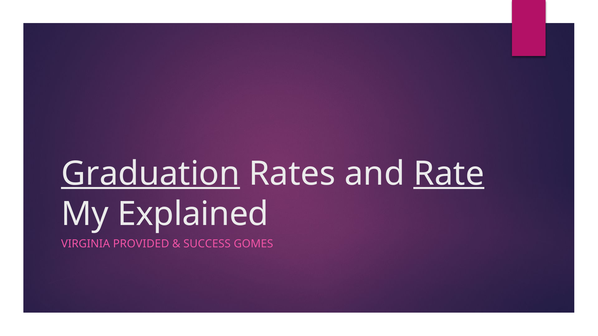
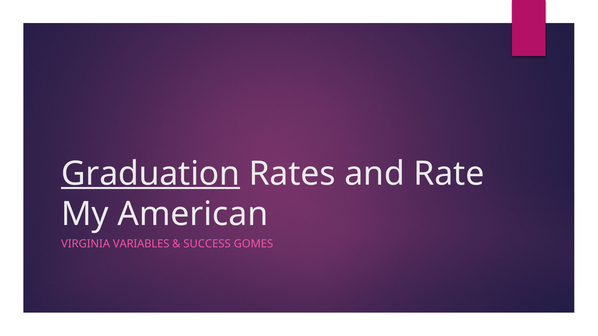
Rate underline: present -> none
Explained: Explained -> American
PROVIDED: PROVIDED -> VARIABLES
